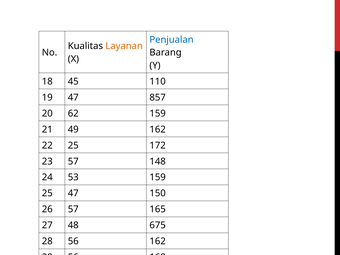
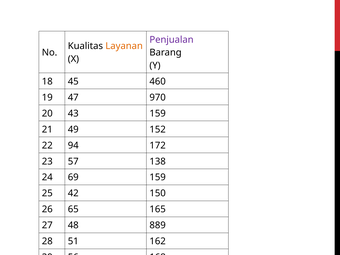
Penjualan colour: blue -> purple
110: 110 -> 460
857: 857 -> 970
62: 62 -> 43
49 162: 162 -> 152
22 25: 25 -> 94
148: 148 -> 138
53: 53 -> 69
25 47: 47 -> 42
26 57: 57 -> 65
675: 675 -> 889
28 56: 56 -> 51
